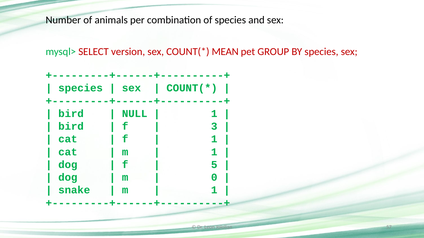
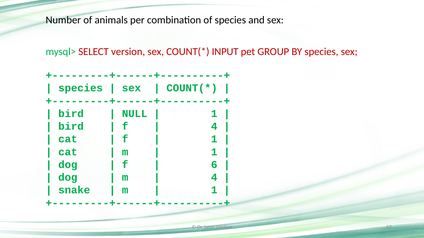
MEAN: MEAN -> INPUT
3 at (214, 127): 3 -> 4
5: 5 -> 6
0 at (214, 178): 0 -> 4
